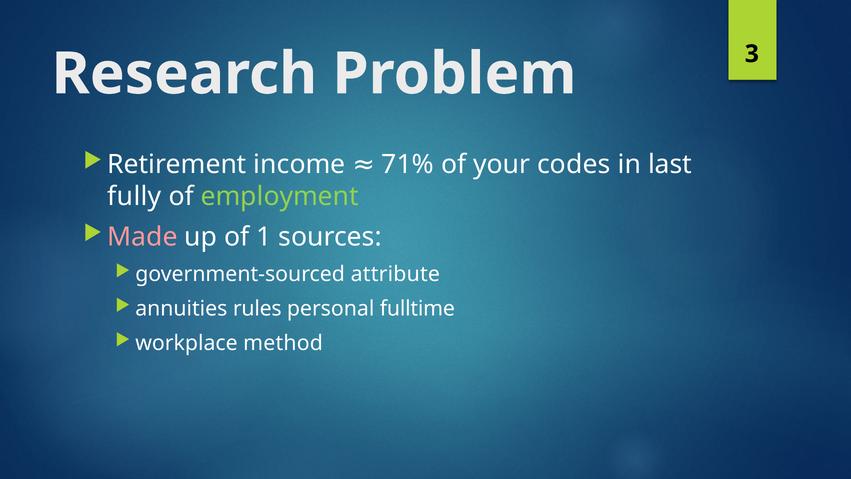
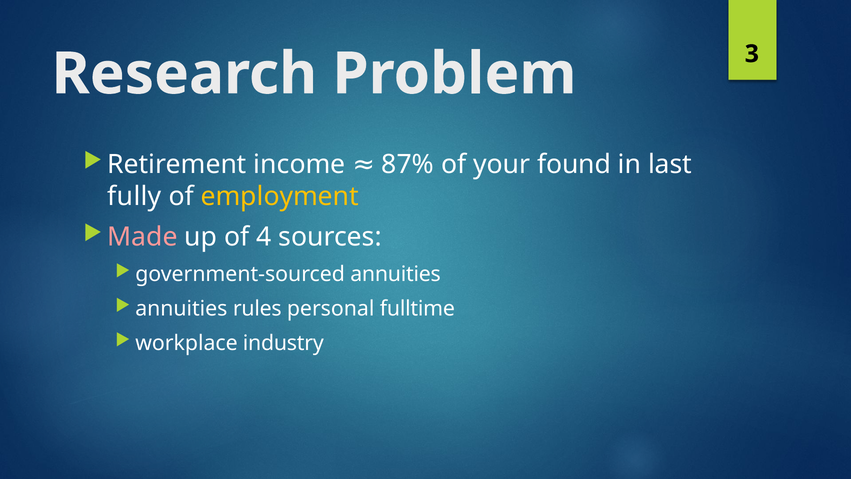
codes: codes -> found
71%: 71% -> 87%
employment colour: light green -> yellow
1: 1 -> 4
government-sourced attribute: attribute -> annuities
method: method -> industry
